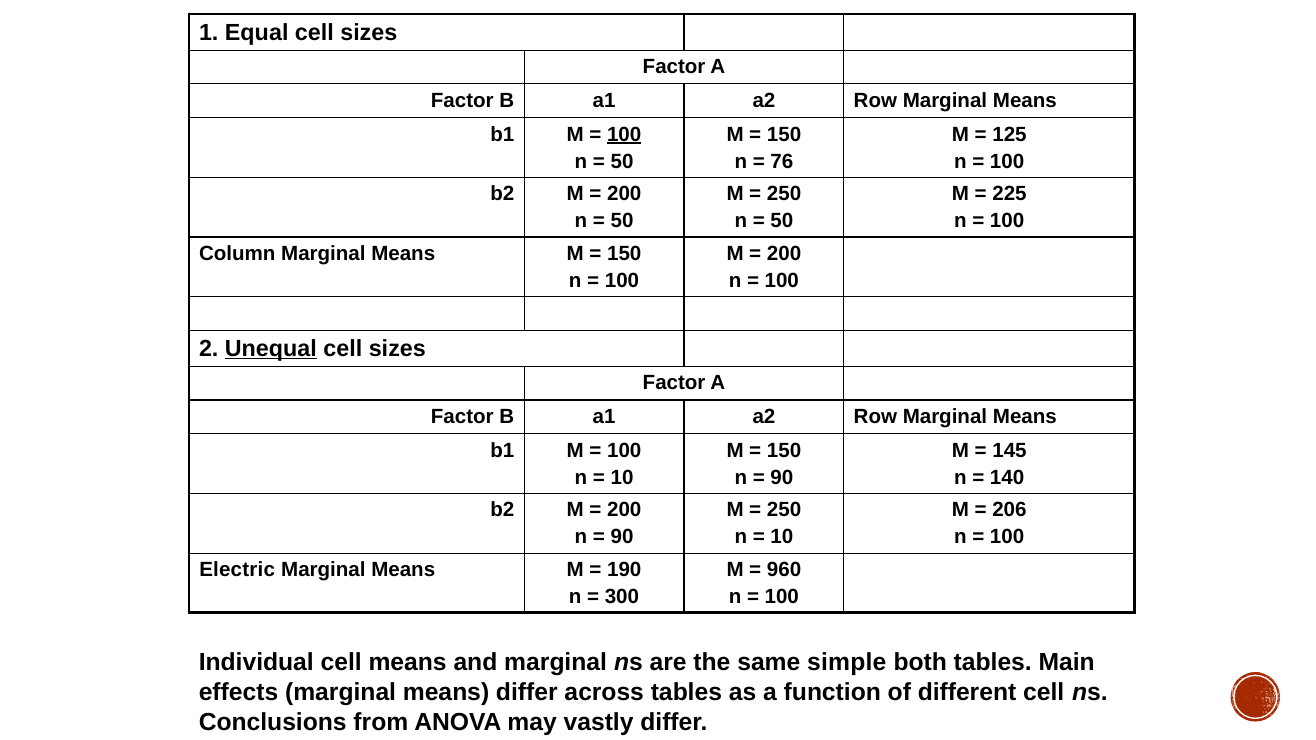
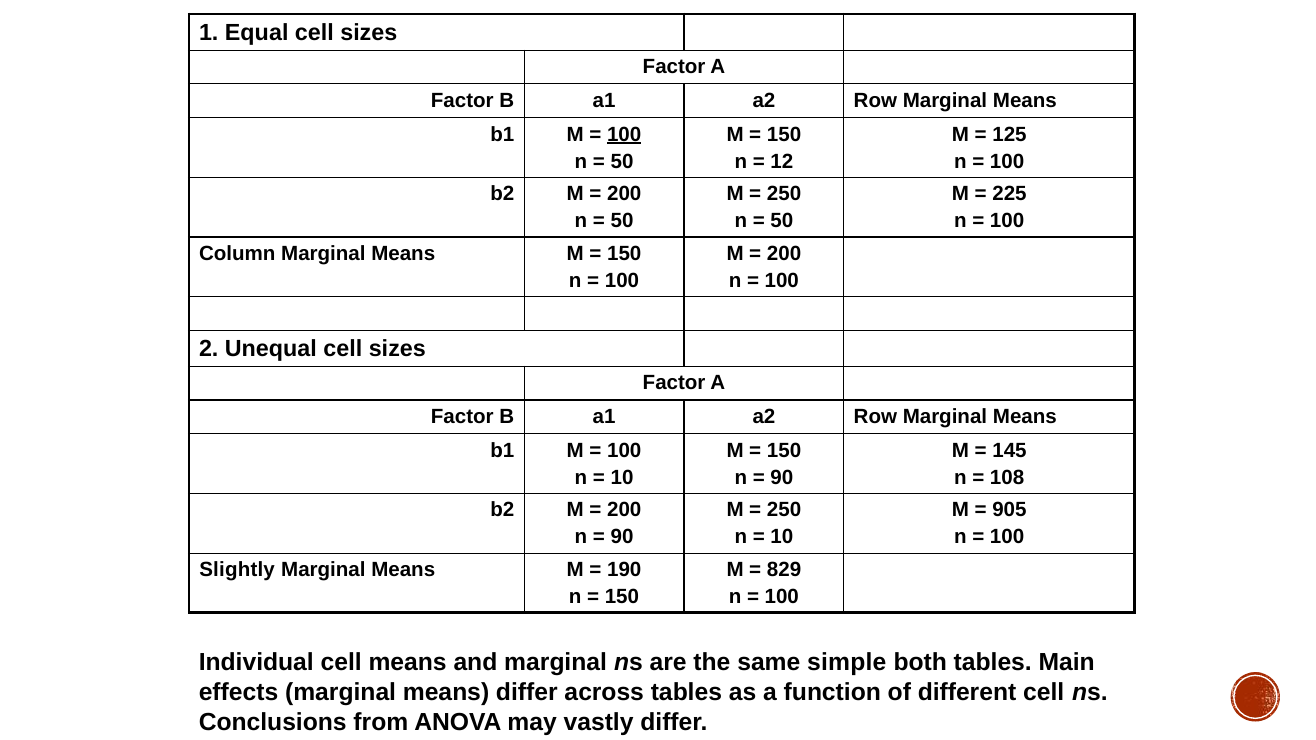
76: 76 -> 12
Unequal underline: present -> none
140: 140 -> 108
206: 206 -> 905
Electric: Electric -> Slightly
960: 960 -> 829
300 at (622, 597): 300 -> 150
